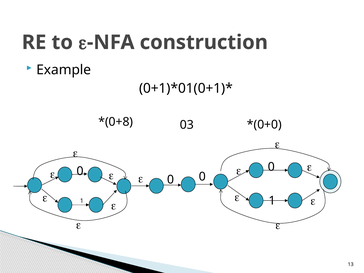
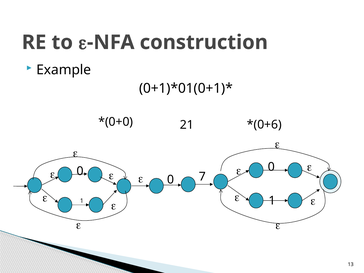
0+8: 0+8 -> 0+0
03: 03 -> 21
0+0: 0+0 -> 0+6
0 at (202, 177): 0 -> 7
